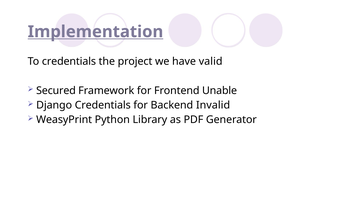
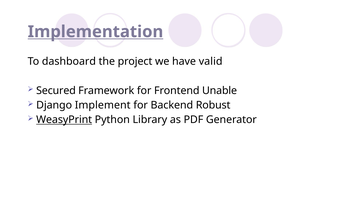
To credentials: credentials -> dashboard
Django Credentials: Credentials -> Implement
Invalid: Invalid -> Robust
WeasyPrint underline: none -> present
